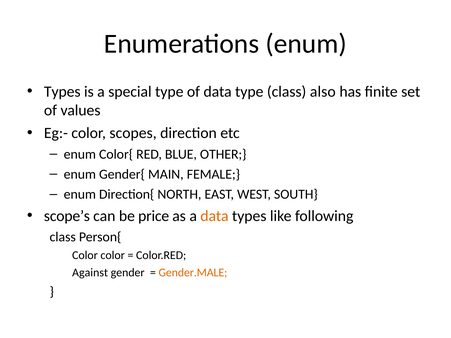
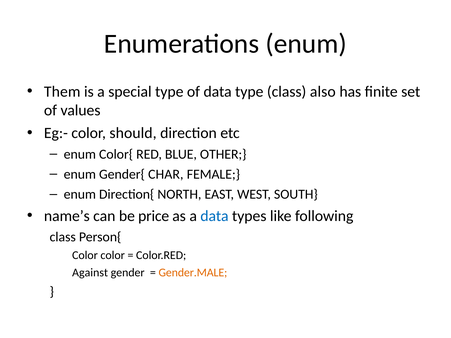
Types at (62, 92): Types -> Them
scopes: scopes -> should
MAIN: MAIN -> CHAR
scope’s: scope’s -> name’s
data at (214, 216) colour: orange -> blue
